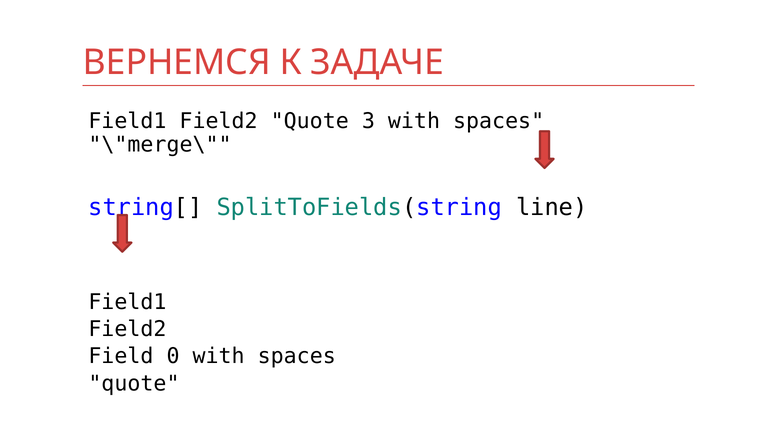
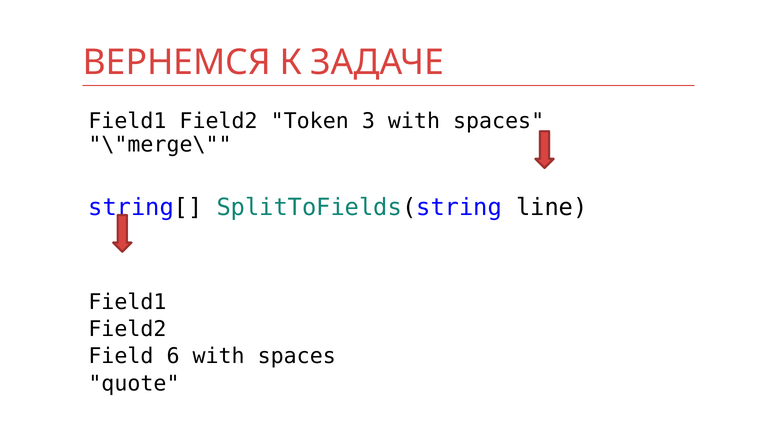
Field2 Quote: Quote -> Token
0: 0 -> 6
